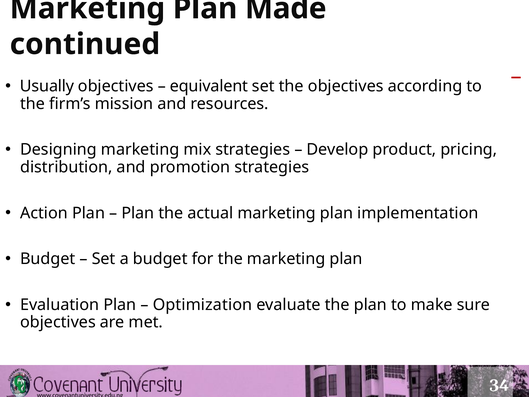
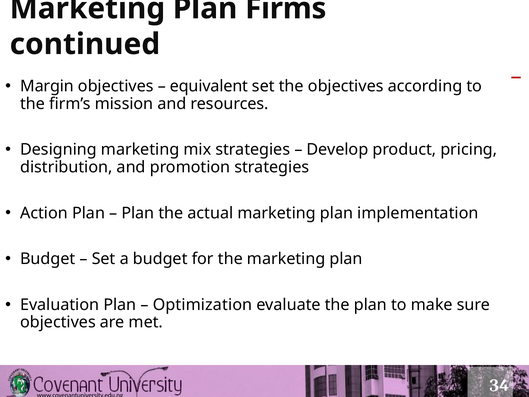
Made: Made -> Firms
Usually: Usually -> Margin
